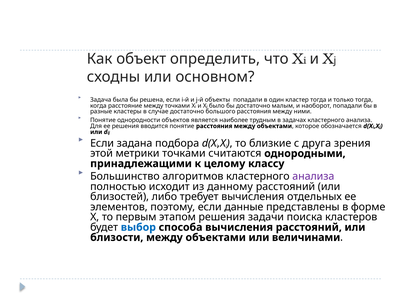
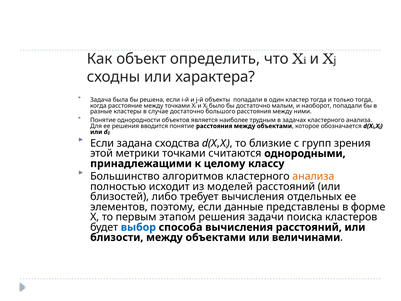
основном: основном -> характера
подбора: подбора -> сходства
друга: друга -> групп
анализа at (313, 176) colour: purple -> orange
данному: данному -> моделей
